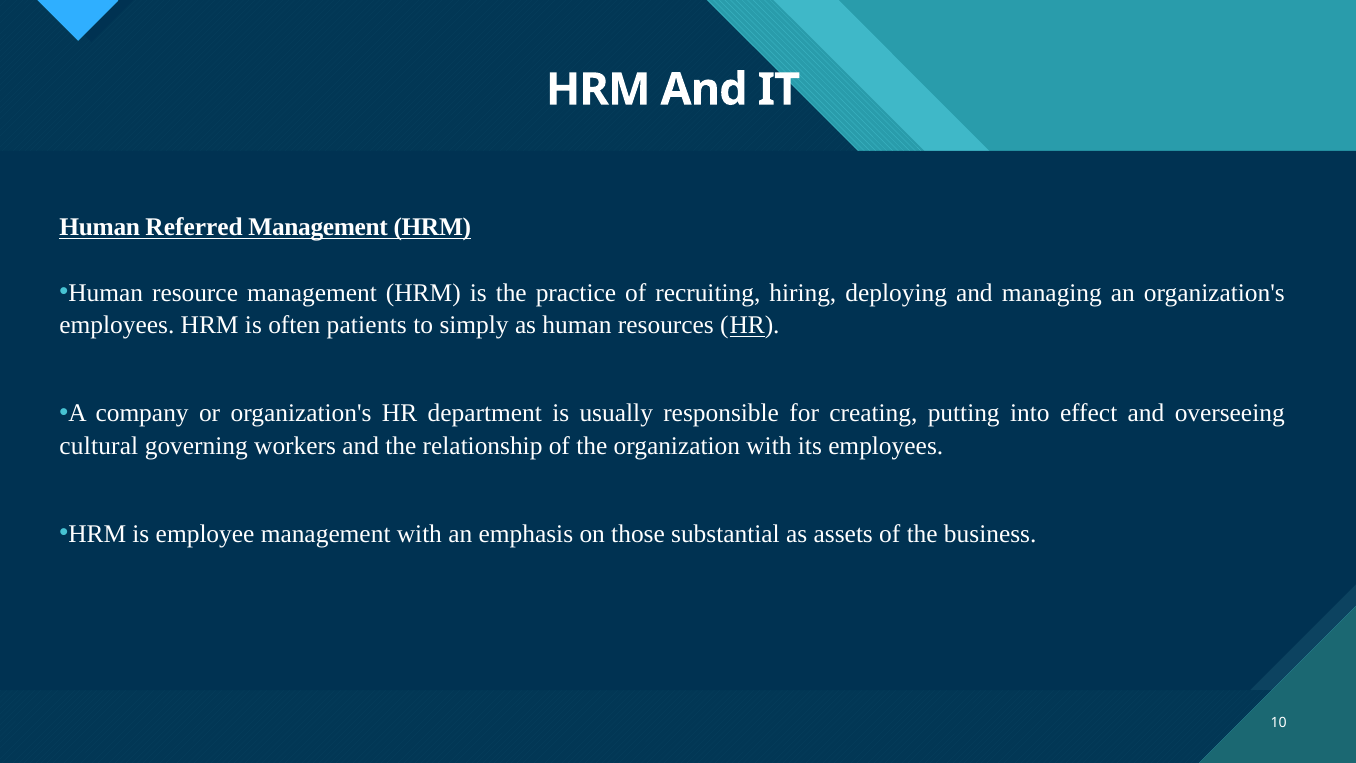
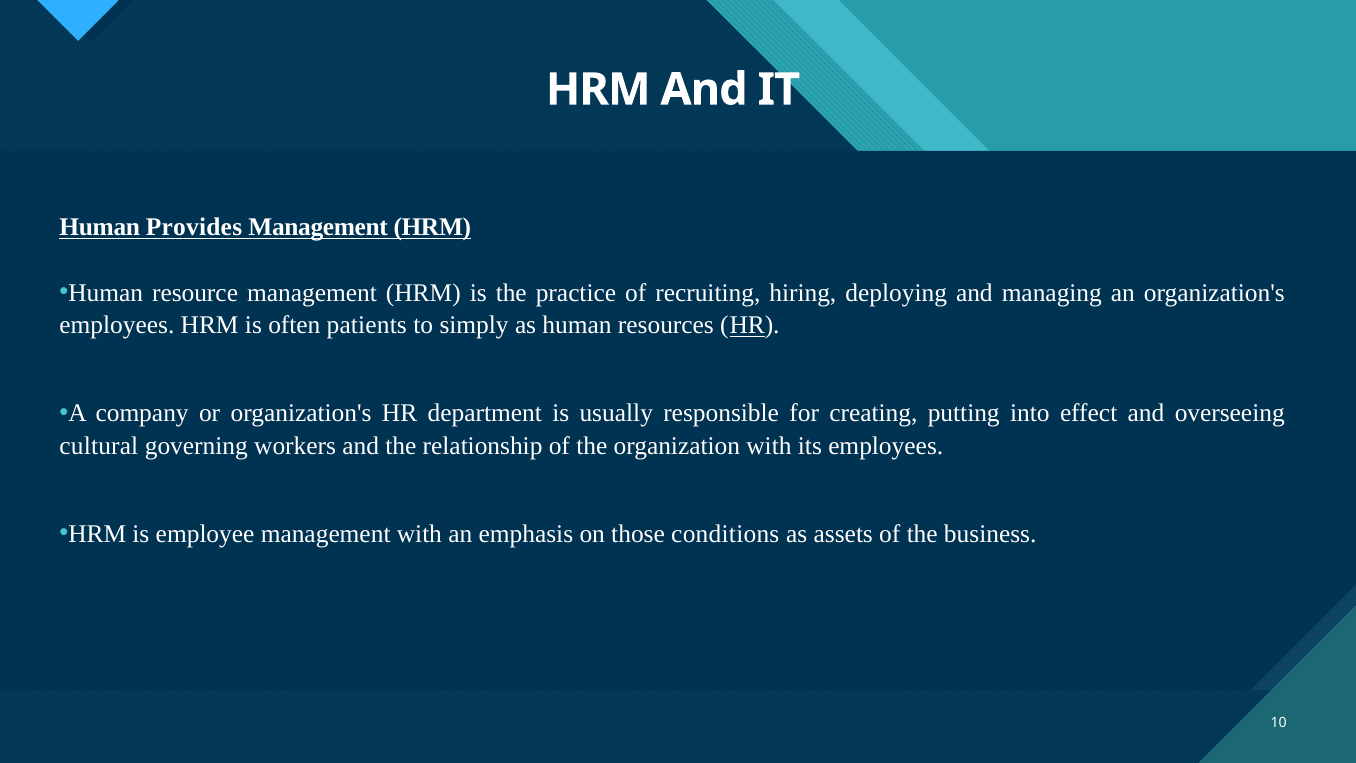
Referred: Referred -> Provides
substantial: substantial -> conditions
